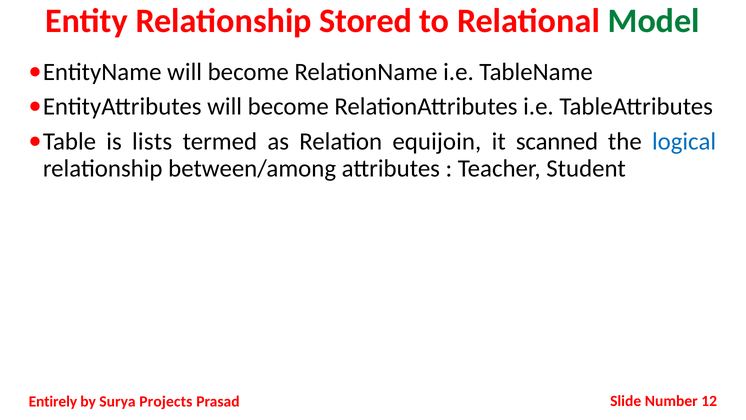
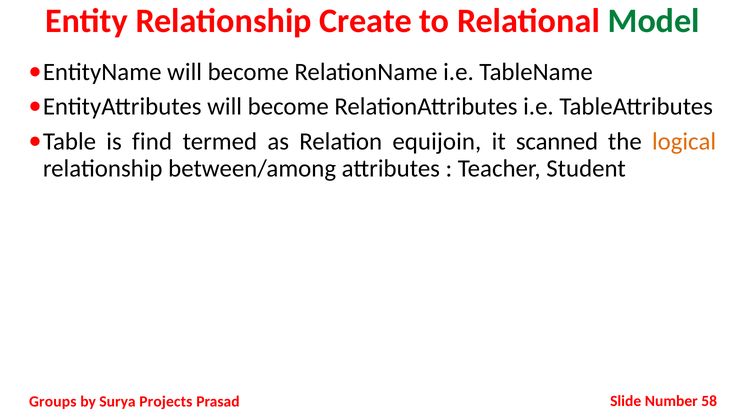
Stored: Stored -> Create
lists: lists -> find
logical colour: blue -> orange
Entirely: Entirely -> Groups
12: 12 -> 58
